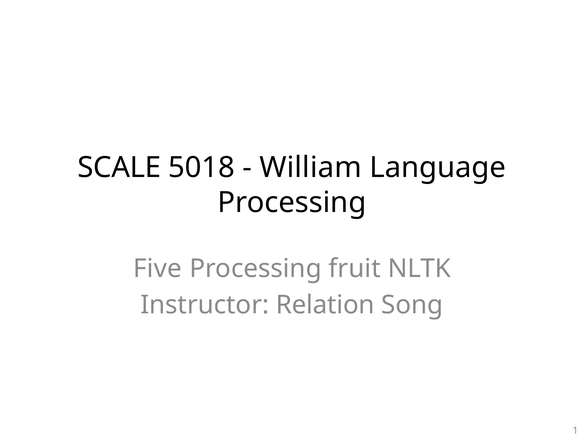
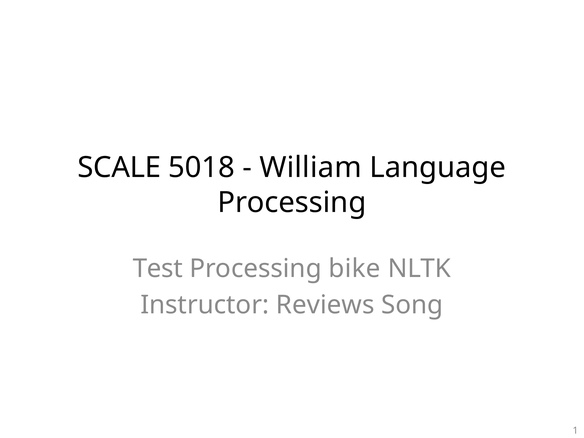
Five: Five -> Test
fruit: fruit -> bike
Relation: Relation -> Reviews
